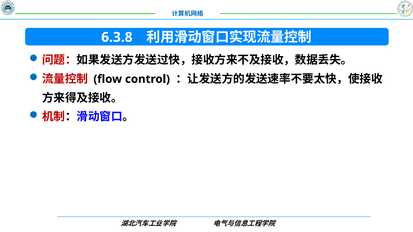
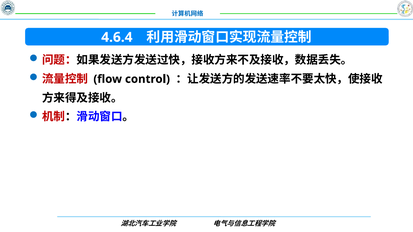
6.3.8: 6.3.8 -> 4.6.4
